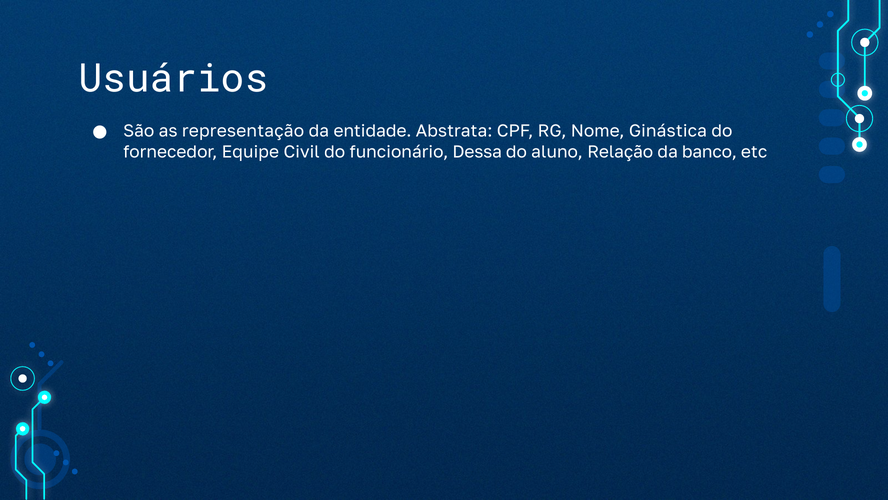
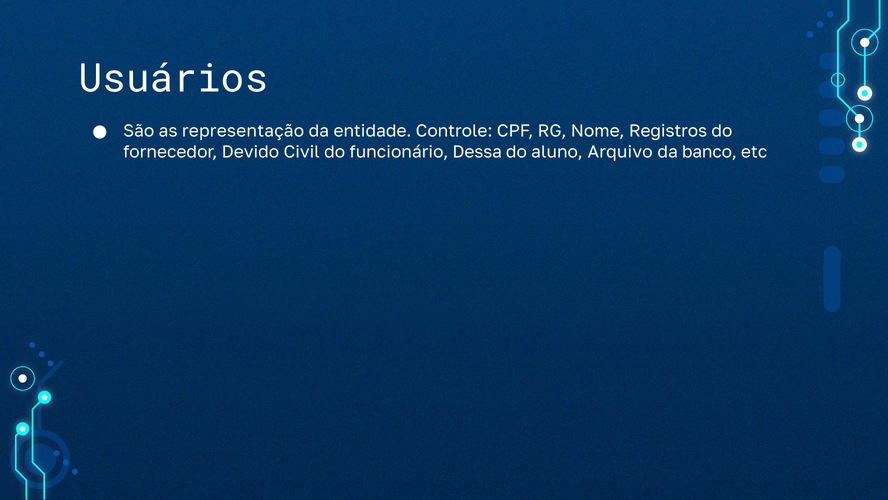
Abstrata: Abstrata -> Controle
Ginástica: Ginástica -> Registros
Equipe: Equipe -> Devido
Relação: Relação -> Arquivo
